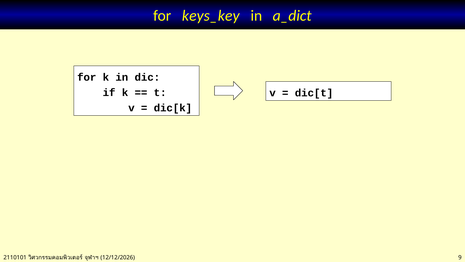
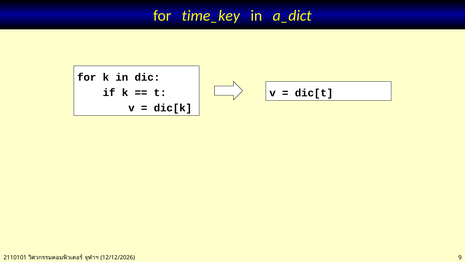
keys_key: keys_key -> time_key
